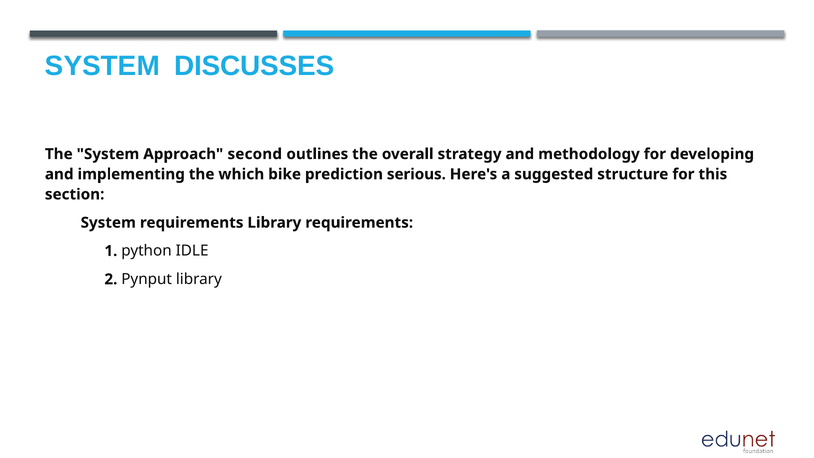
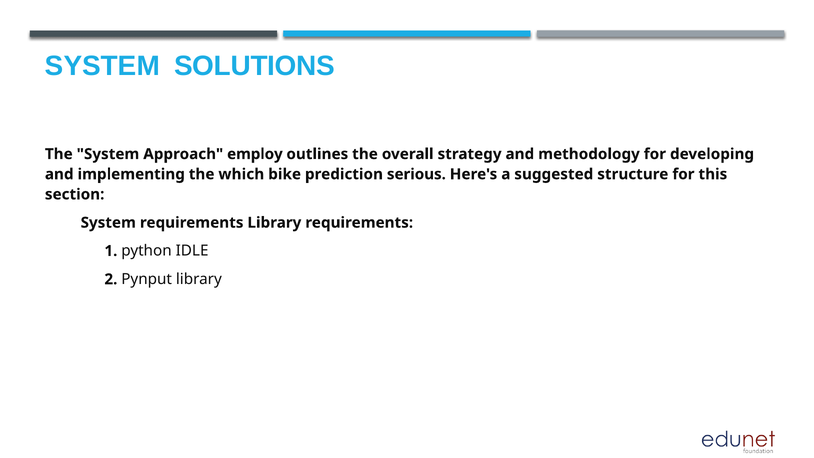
DISCUSSES: DISCUSSES -> SOLUTIONS
second: second -> employ
